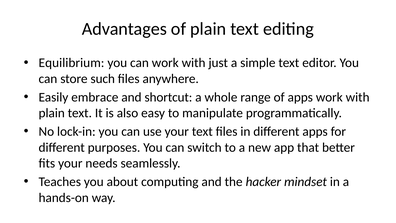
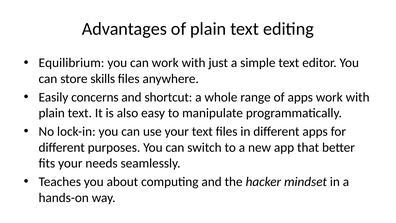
such: such -> skills
embrace: embrace -> concerns
